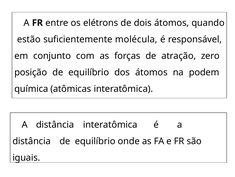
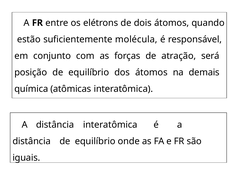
zero: zero -> será
podem: podem -> demais
